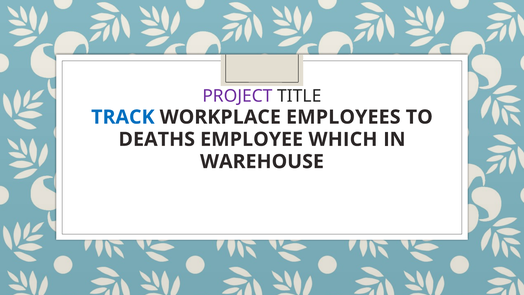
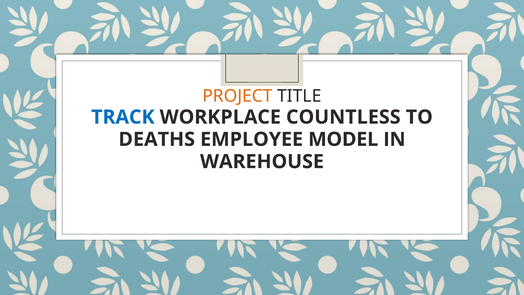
PROJECT colour: purple -> orange
EMPLOYEES: EMPLOYEES -> COUNTLESS
WHICH: WHICH -> MODEL
